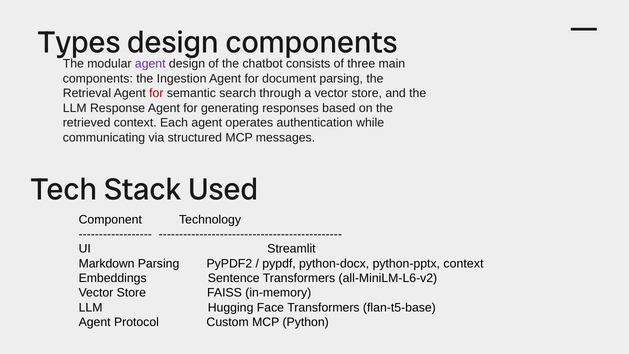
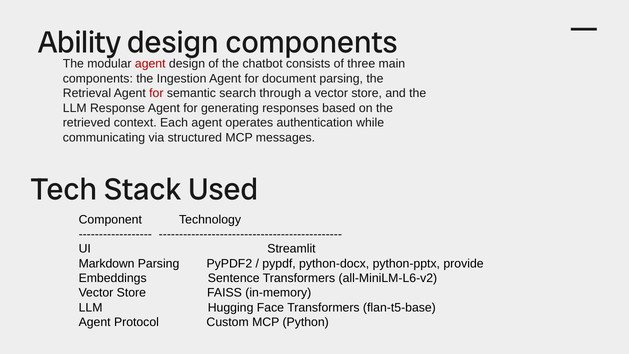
Types: Types -> Ability
agent at (150, 64) colour: purple -> red
python-pptx context: context -> provide
